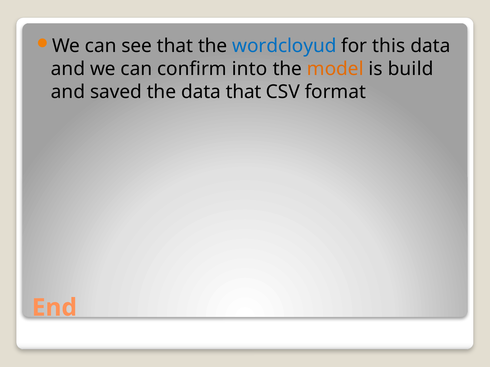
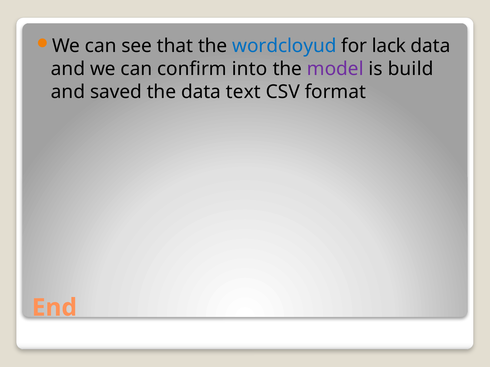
this: this -> lack
model colour: orange -> purple
data that: that -> text
